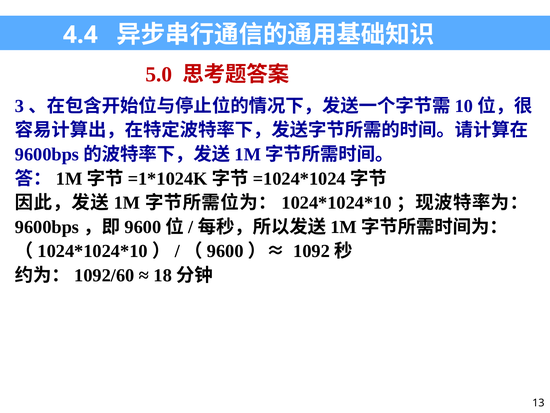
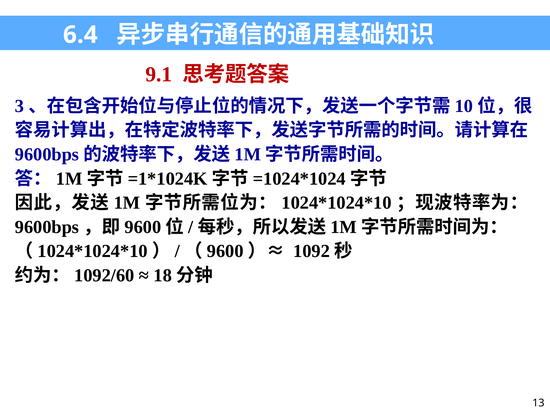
4.4: 4.4 -> 6.4
5.0: 5.0 -> 9.1
